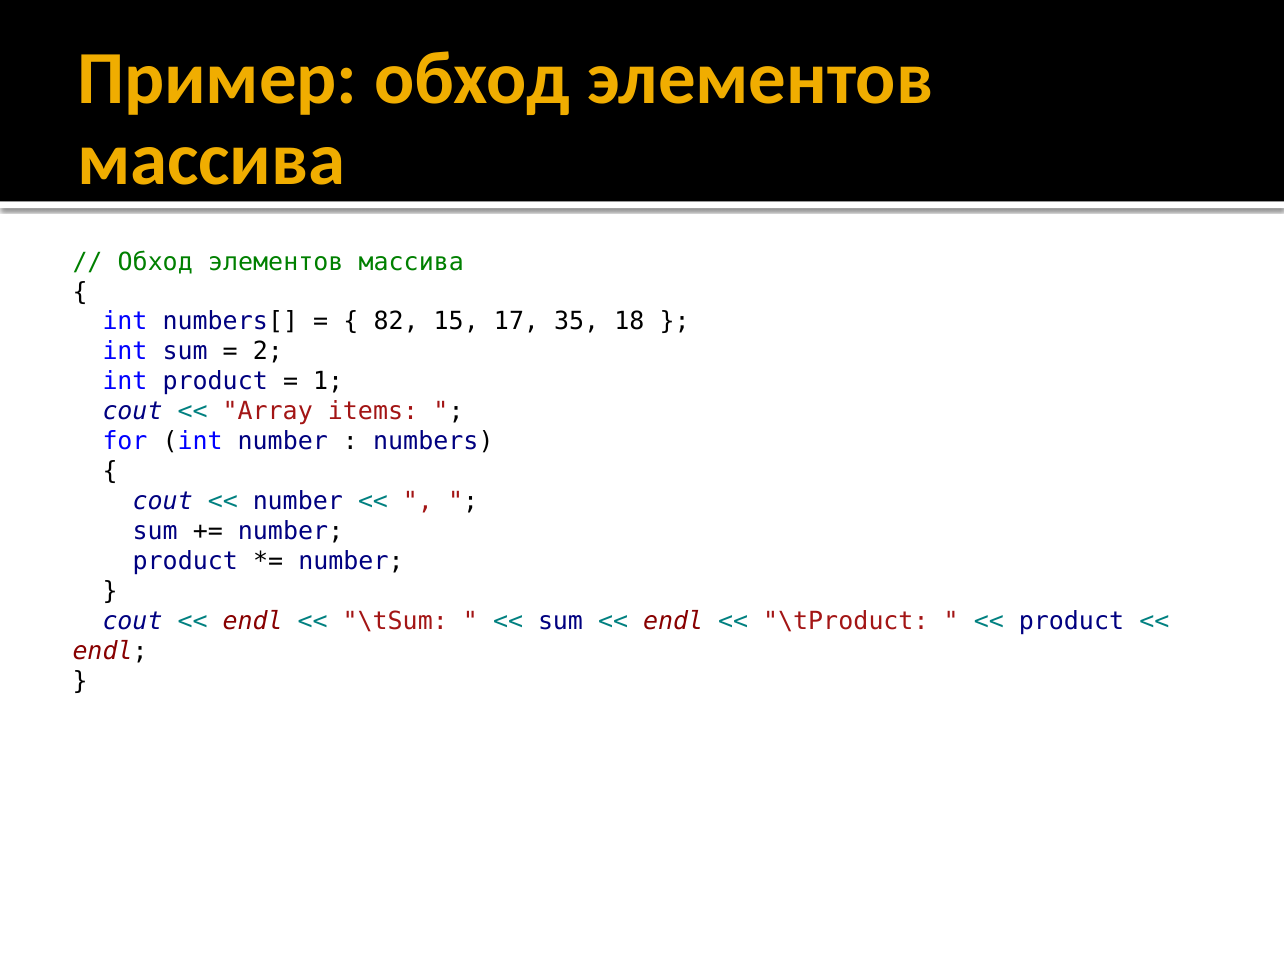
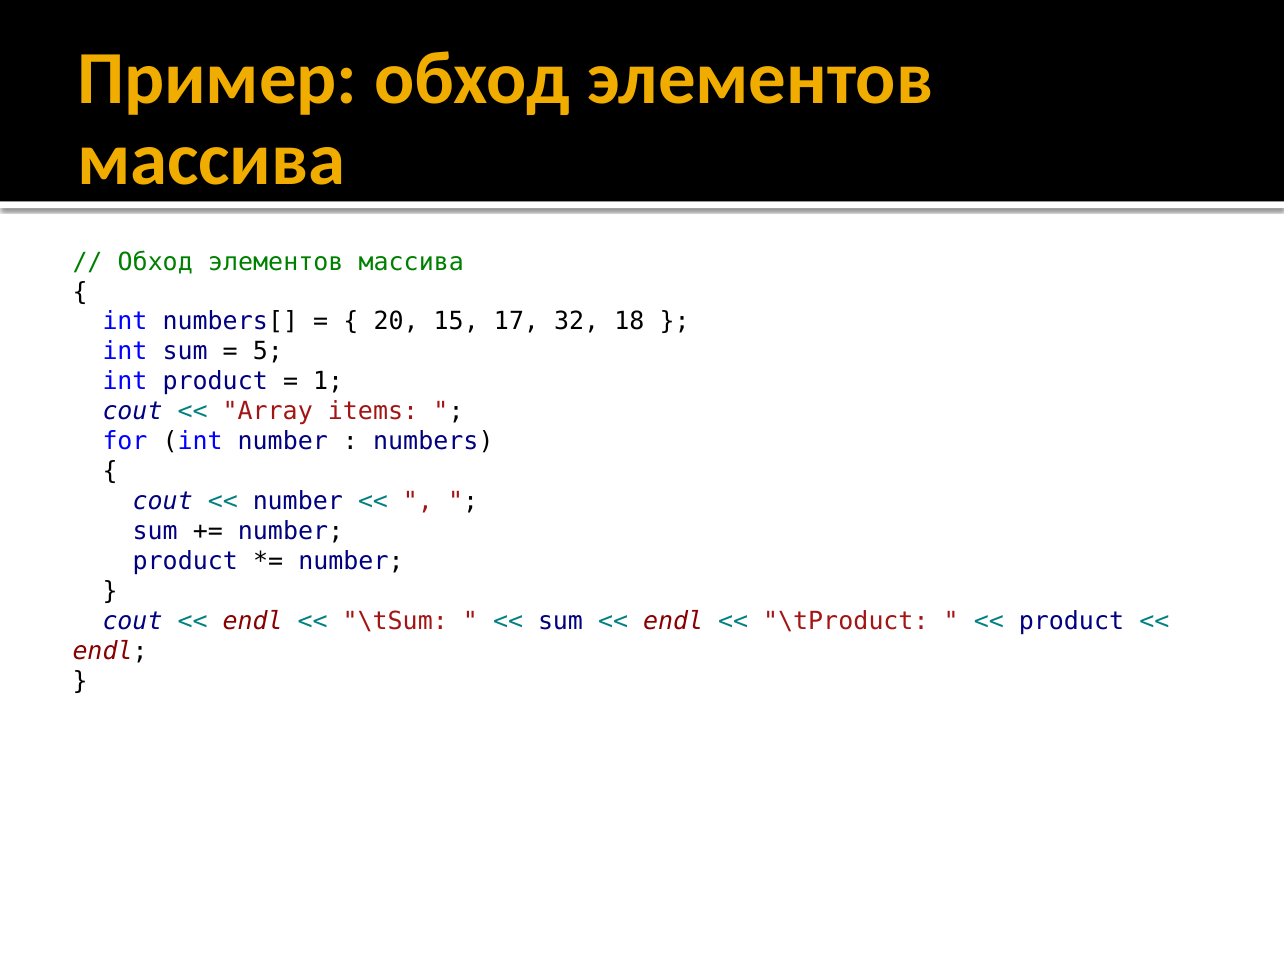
82: 82 -> 20
35: 35 -> 32
2: 2 -> 5
